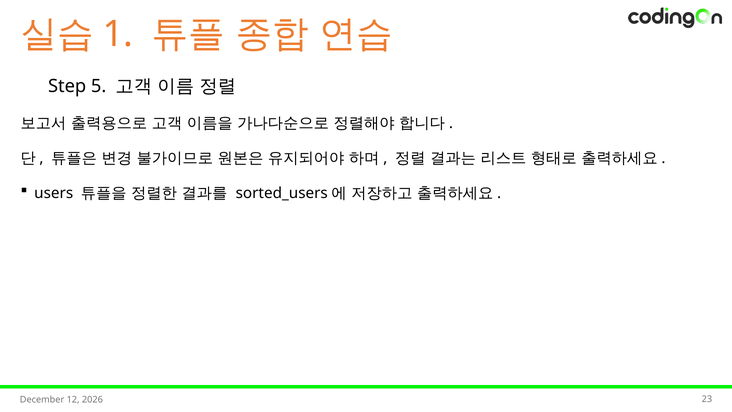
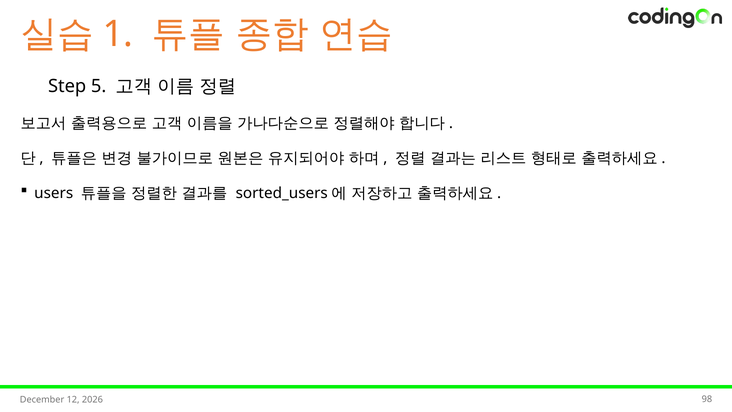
23: 23 -> 98
